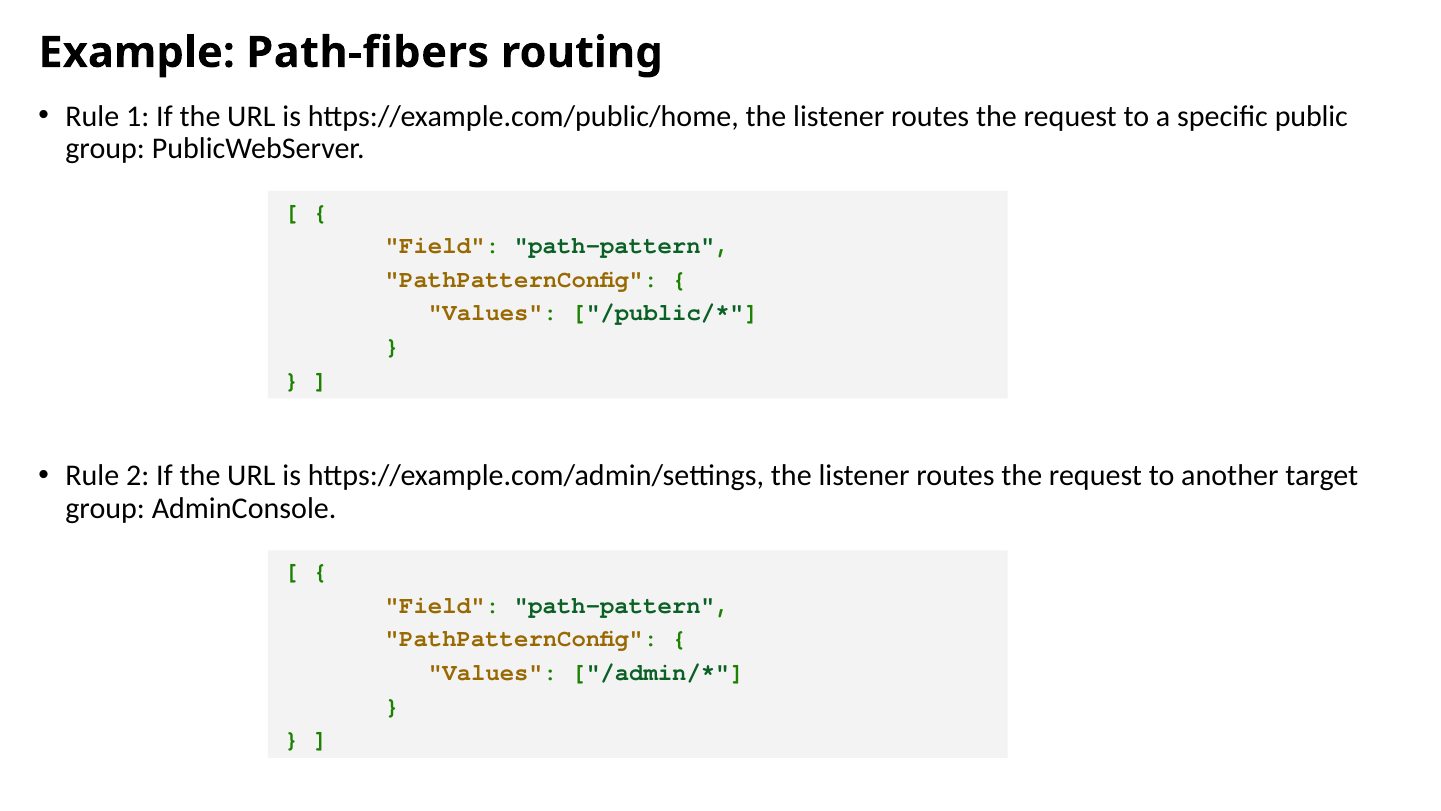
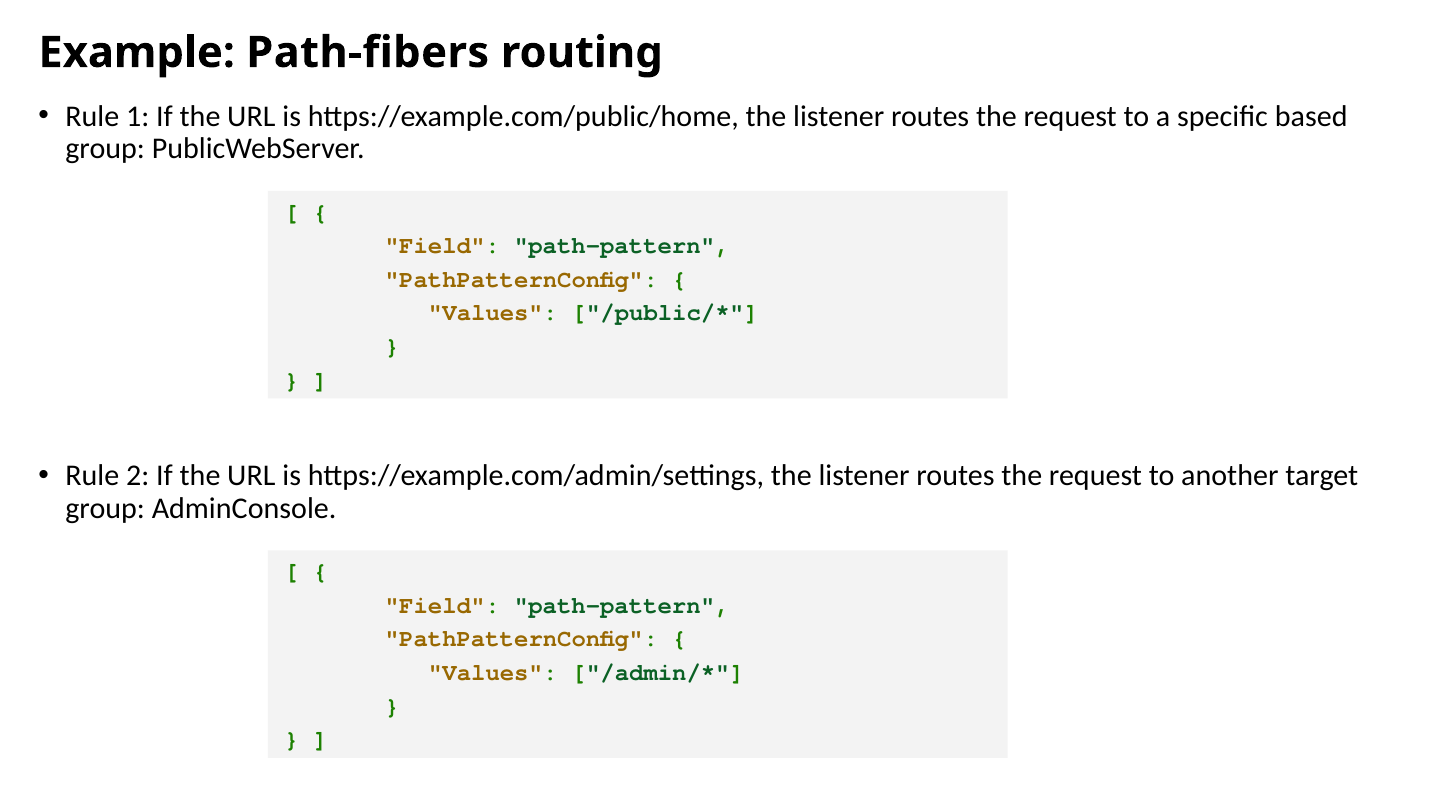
public: public -> based
